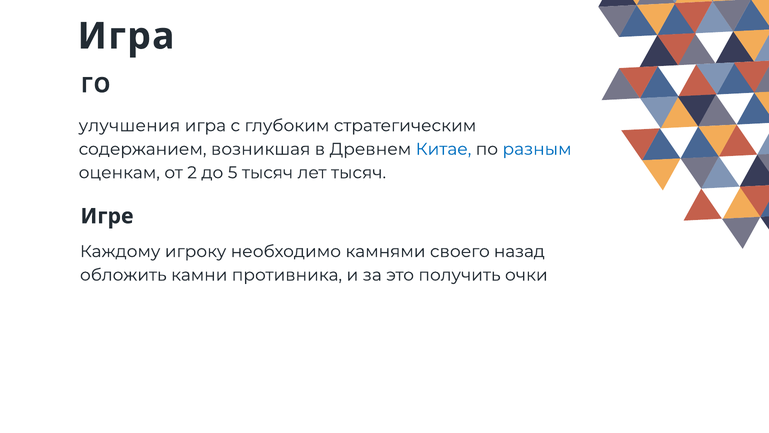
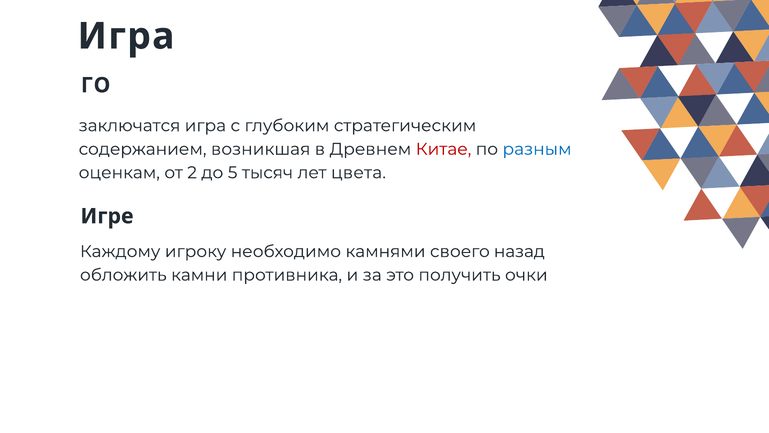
улучшения: улучшения -> заключатся
Китае colour: blue -> red
лет тысяч: тысяч -> цвета
